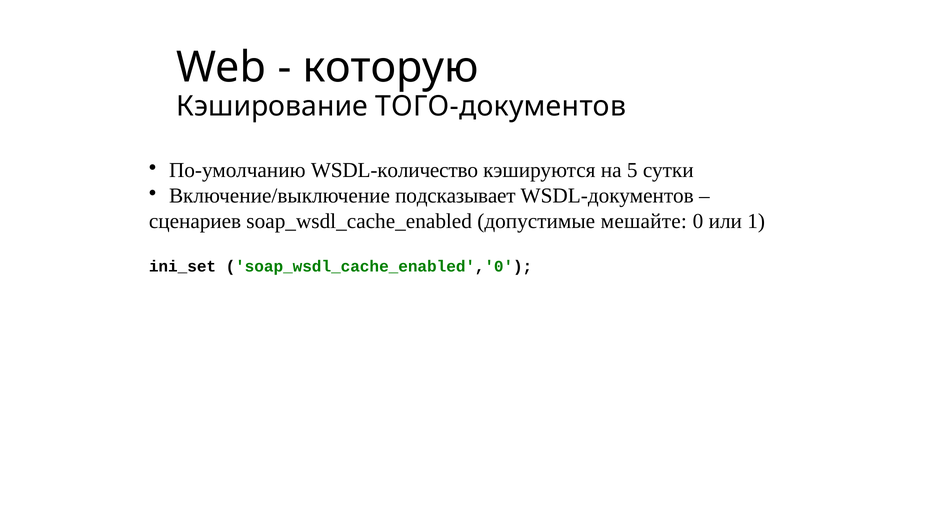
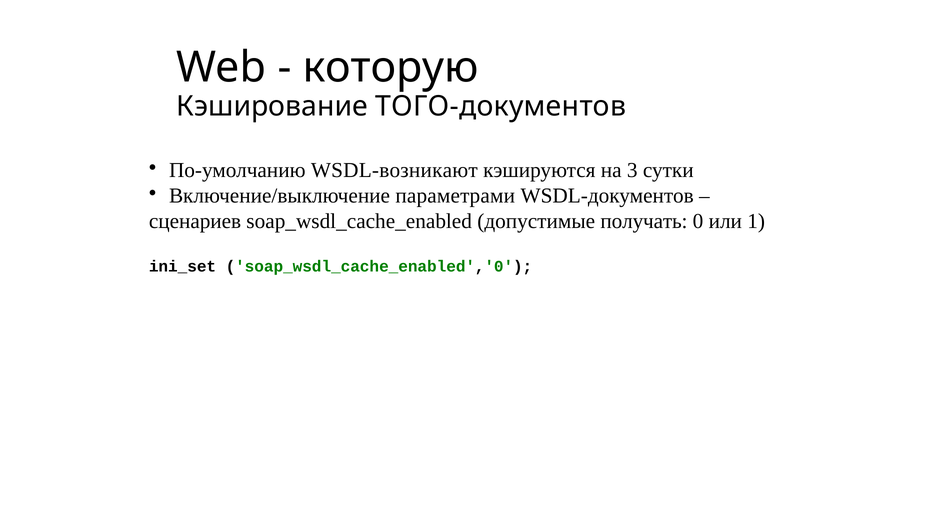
WSDL-количество: WSDL-количество -> WSDL-возникают
5: 5 -> 3
подсказывает: подсказывает -> параметрами
мешайте: мешайте -> получать
